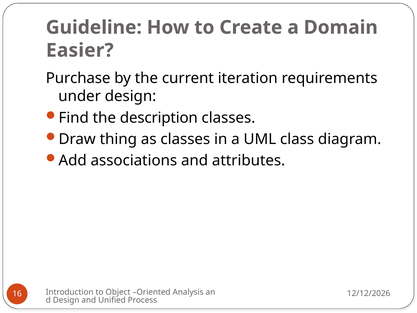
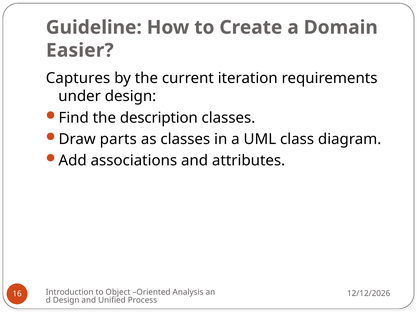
Purchase: Purchase -> Captures
thing: thing -> parts
